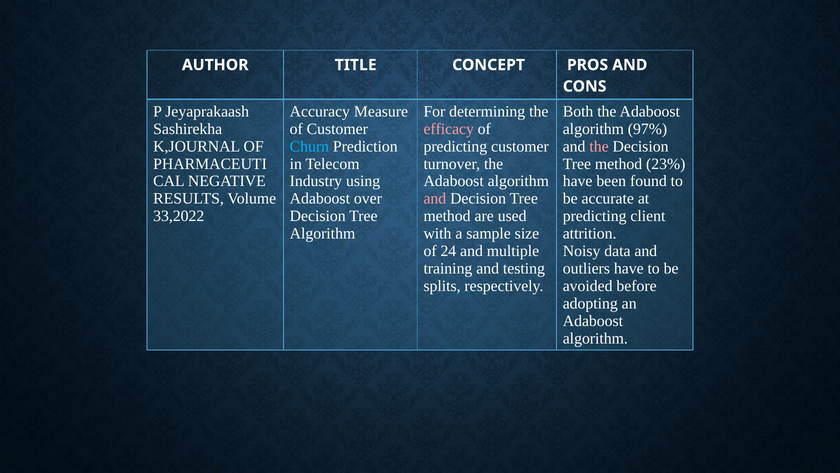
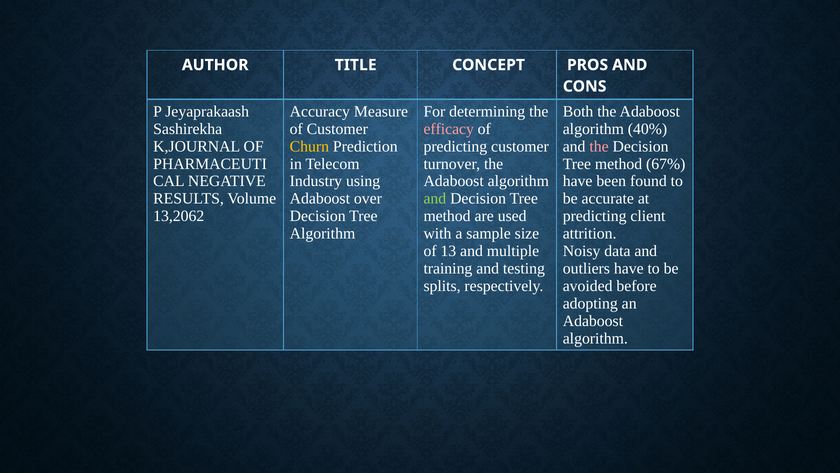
97%: 97% -> 40%
Churn colour: light blue -> yellow
23%: 23% -> 67%
and at (435, 199) colour: pink -> light green
33,2022: 33,2022 -> 13,2062
24: 24 -> 13
